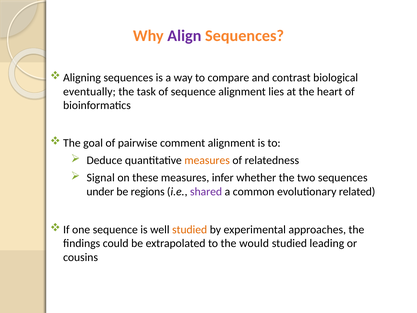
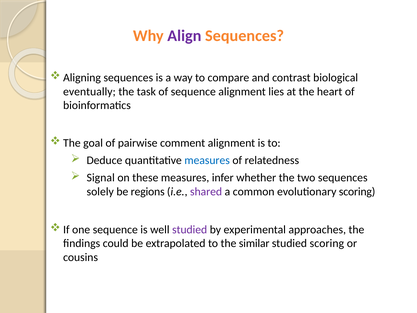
measures at (207, 160) colour: orange -> blue
under: under -> solely
evolutionary related: related -> scoring
studied at (190, 229) colour: orange -> purple
would: would -> similar
studied leading: leading -> scoring
